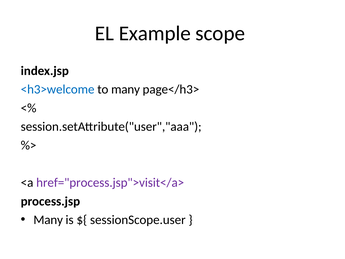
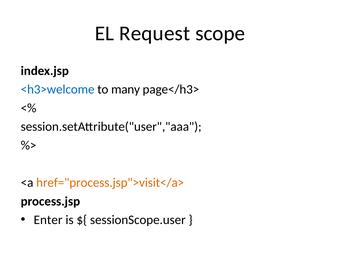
Example: Example -> Request
href="process.jsp">visit</a> colour: purple -> orange
Many at (48, 220): Many -> Enter
